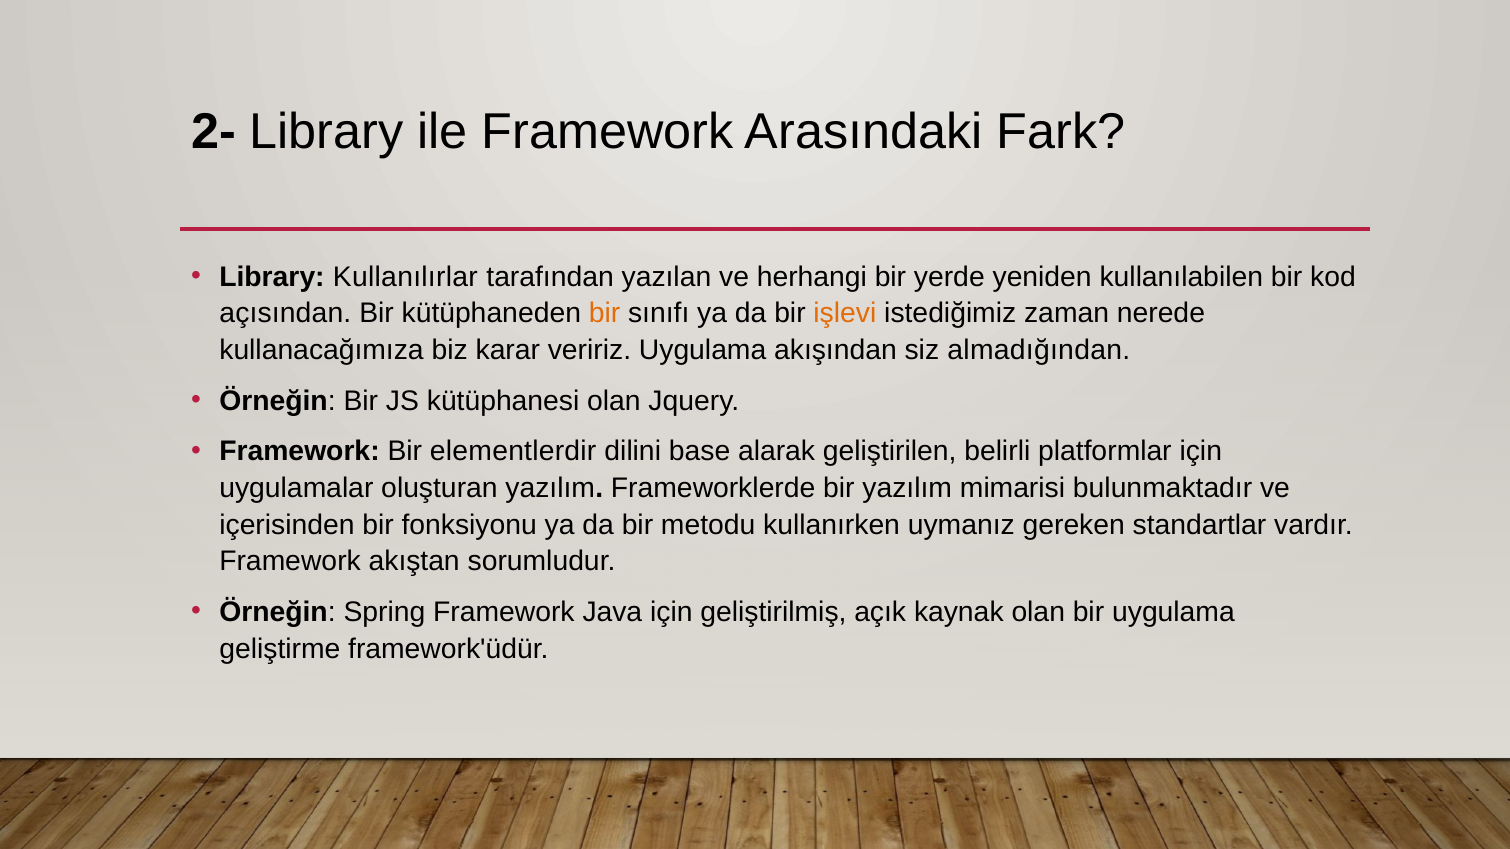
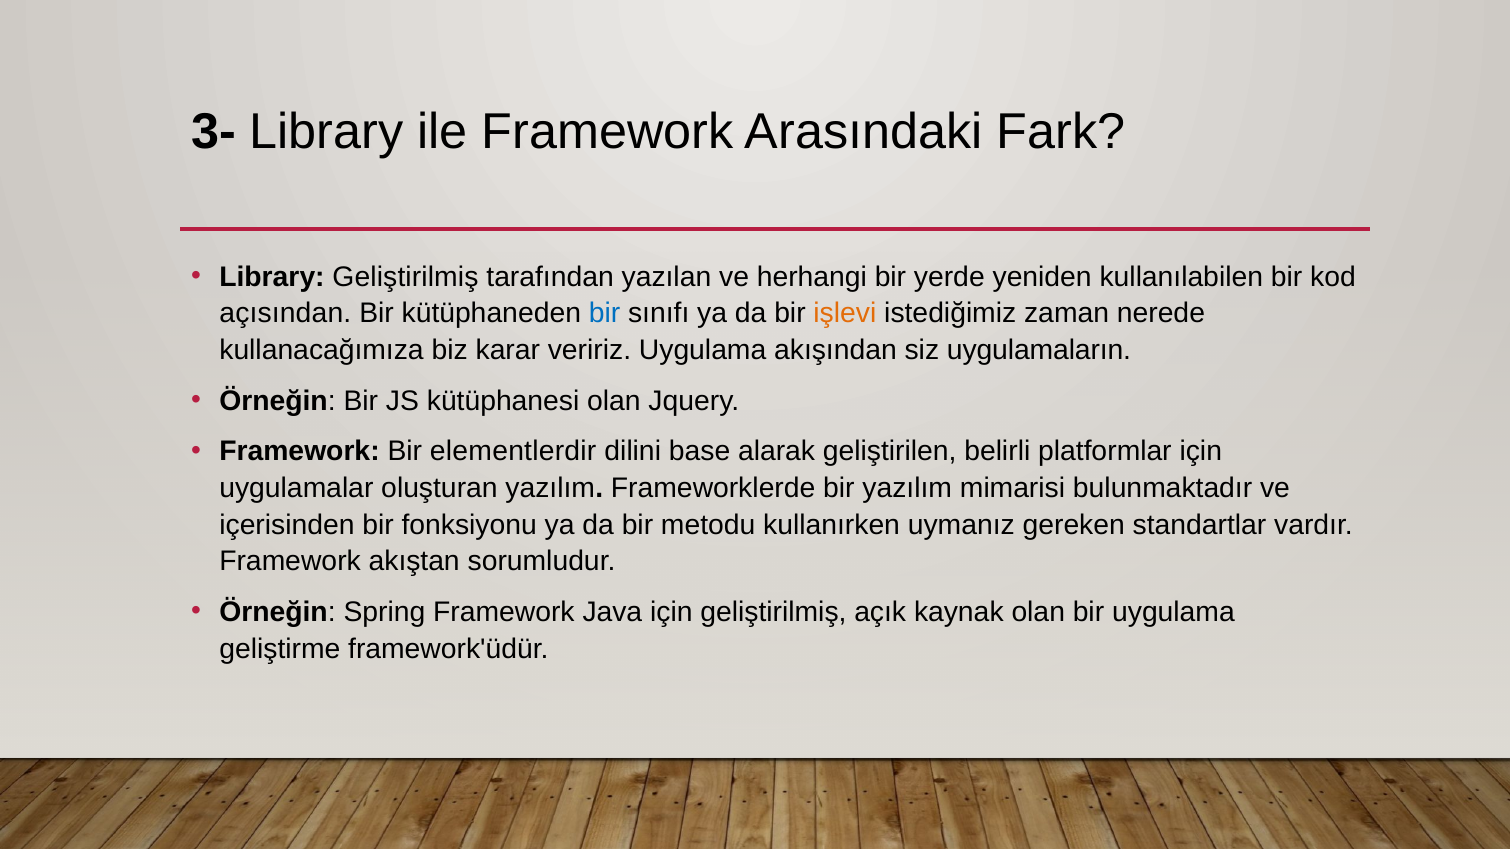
2-: 2- -> 3-
Library Kullanılırlar: Kullanılırlar -> Geliştirilmiş
bir at (605, 314) colour: orange -> blue
almadığından: almadığından -> uygulamaların
